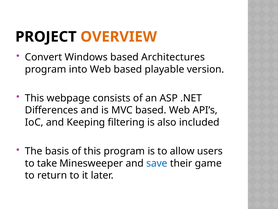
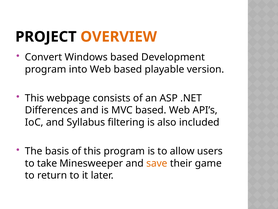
Architectures: Architectures -> Development
Keeping: Keeping -> Syllabus
save colour: blue -> orange
